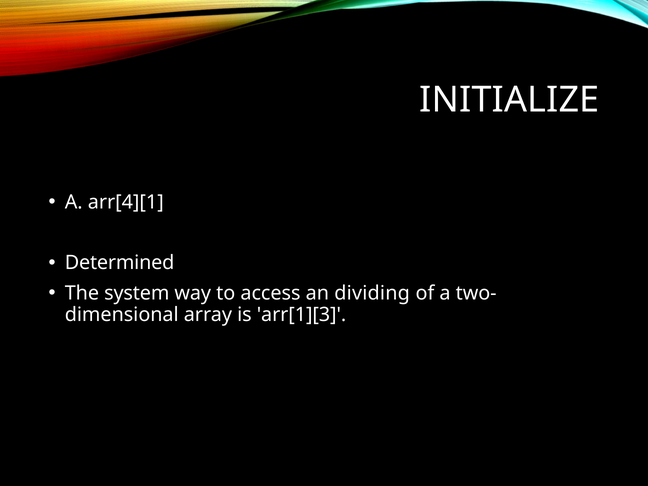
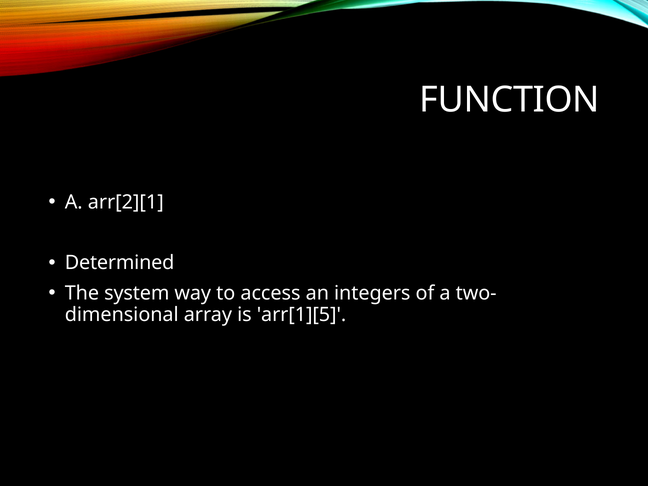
INITIALIZE: INITIALIZE -> FUNCTION
arr[4][1: arr[4][1 -> arr[2][1
dividing: dividing -> integers
arr[1][3: arr[1][3 -> arr[1][5
